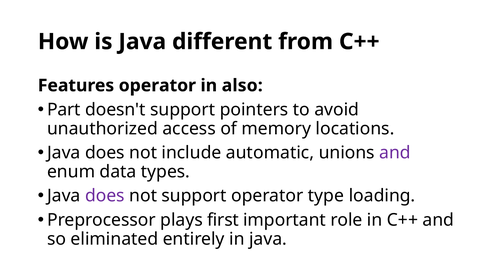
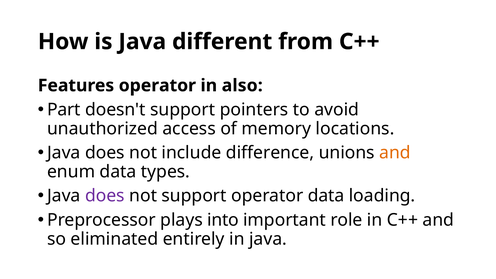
automatic: automatic -> difference
and at (395, 153) colour: purple -> orange
operator type: type -> data
first: first -> into
